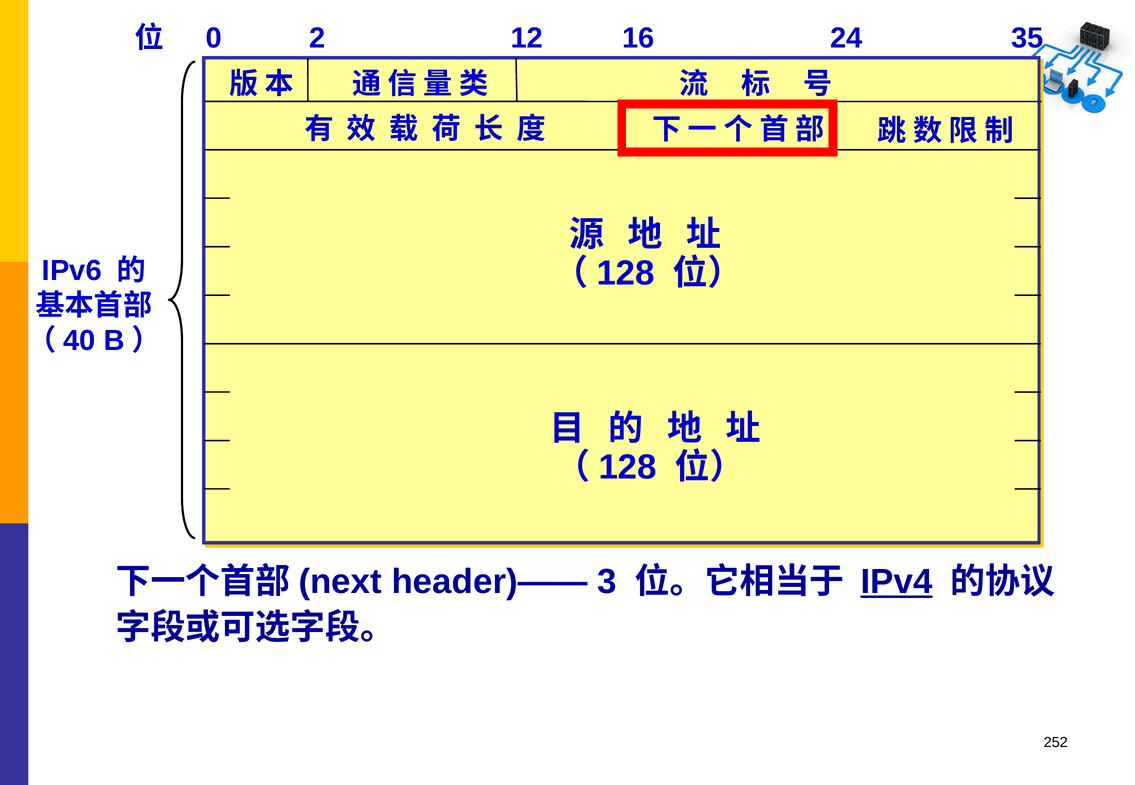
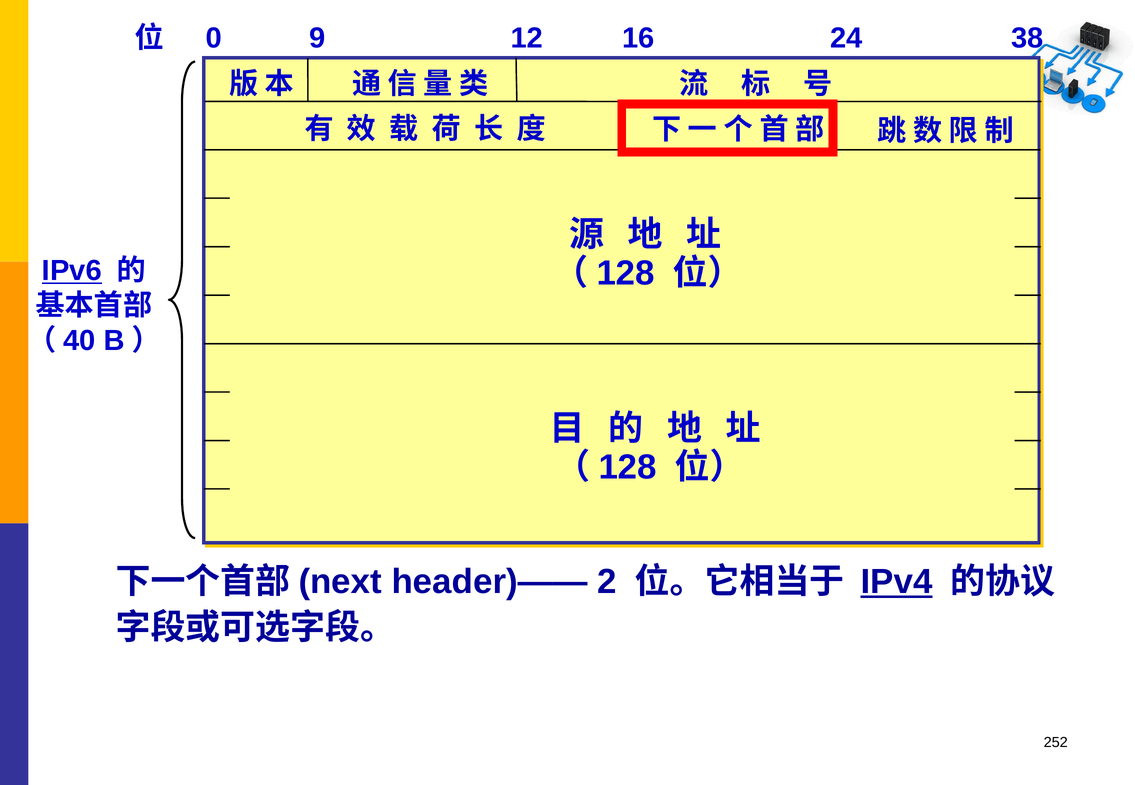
2: 2 -> 9
35: 35 -> 38
IPv6 underline: none -> present
3: 3 -> 2
